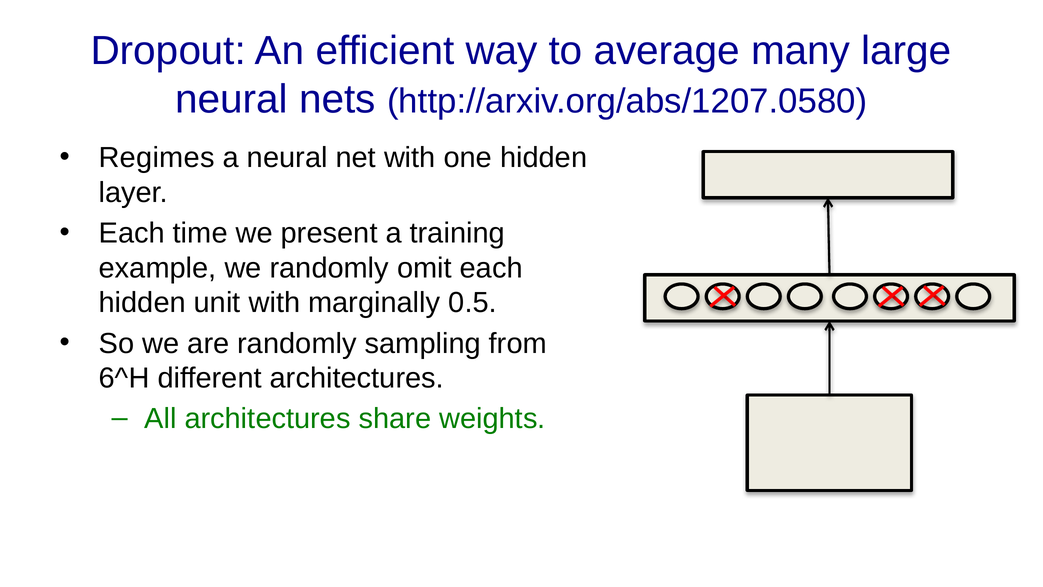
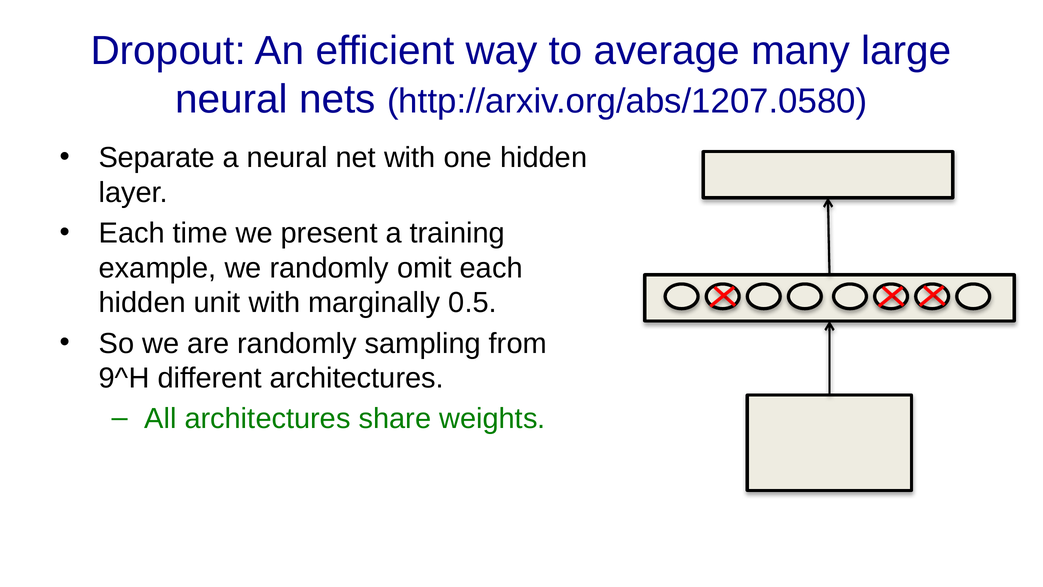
Regimes: Regimes -> Separate
6^H: 6^H -> 9^H
